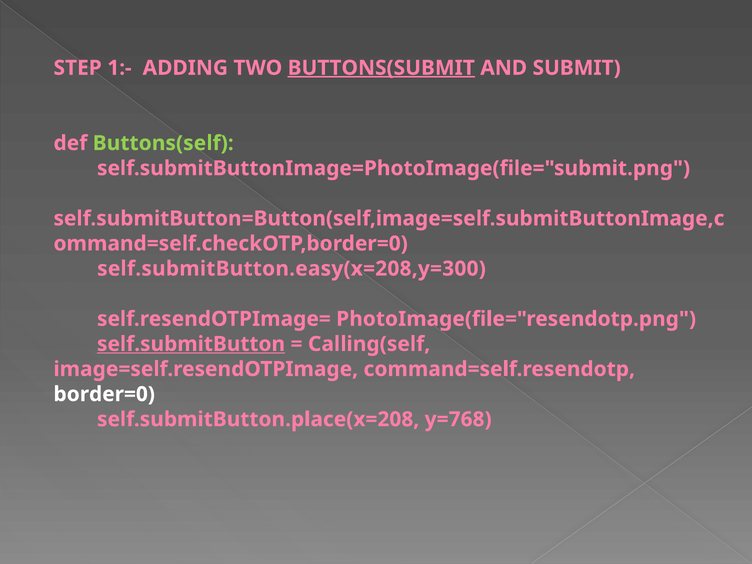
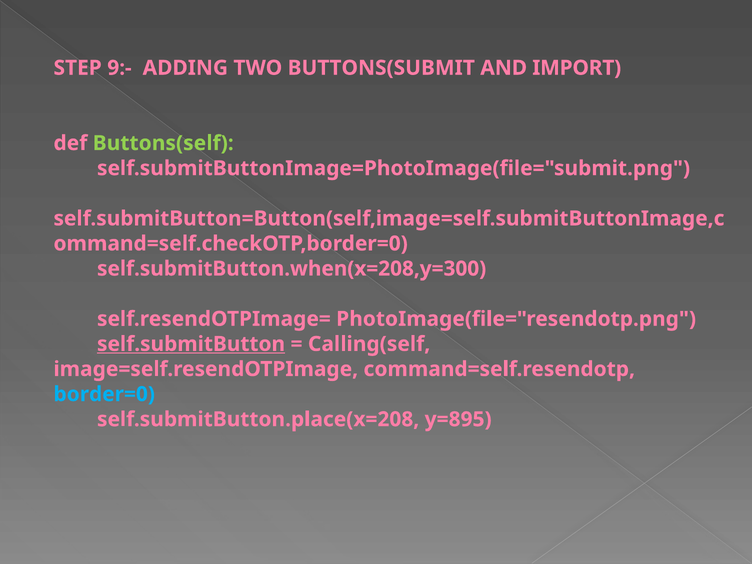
1:-: 1:- -> 9:-
BUTTONS(SUBMIT underline: present -> none
SUBMIT: SUBMIT -> IMPORT
self.submitButton.easy(x=208,y=300: self.submitButton.easy(x=208,y=300 -> self.submitButton.when(x=208,y=300
border=0 colour: white -> light blue
y=768: y=768 -> y=895
